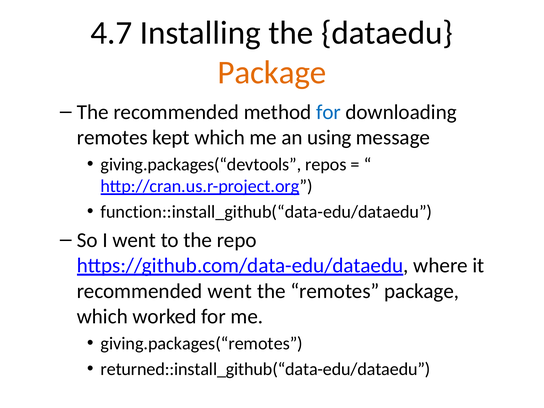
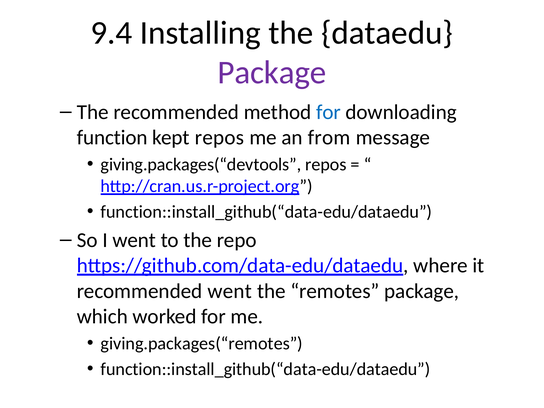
4.7: 4.7 -> 9.4
Package at (272, 73) colour: orange -> purple
remotes at (112, 137): remotes -> function
kept which: which -> repos
using: using -> from
returned::install_github(“data-edu/dataedu at (266, 369): returned::install_github(“data-edu/dataedu -> function::install_github(“data-edu/dataedu
